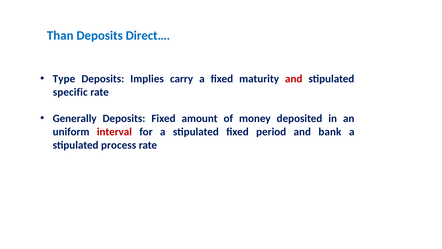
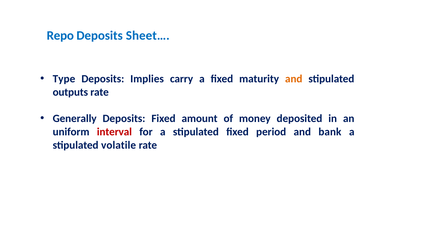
Than: Than -> Repo
Direct…: Direct… -> Sheet…
and at (294, 79) colour: red -> orange
specific: specific -> outputs
process: process -> volatile
